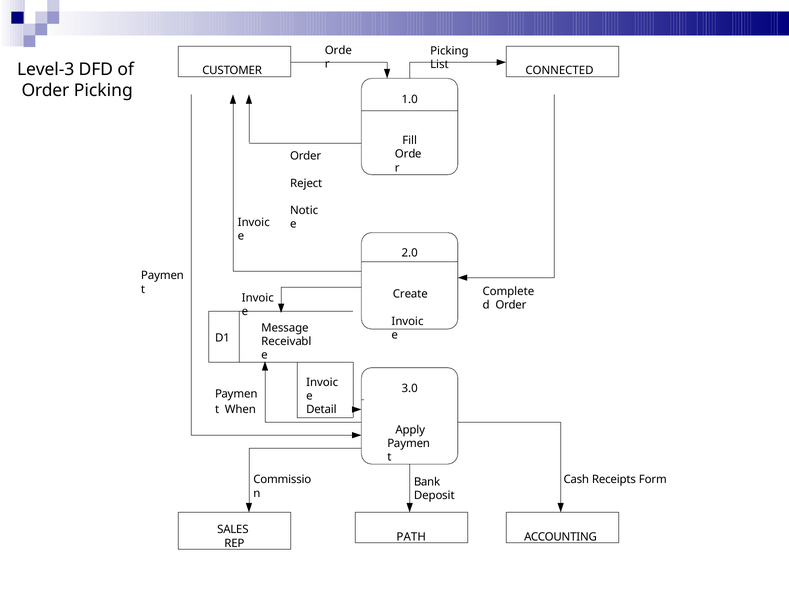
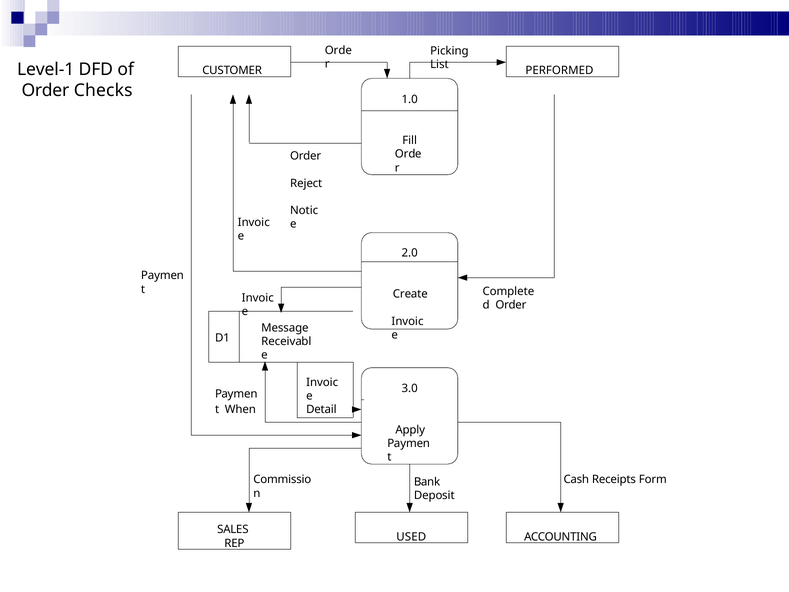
Level-3: Level-3 -> Level-1
CONNECTED: CONNECTED -> PERFORMED
Order Picking: Picking -> Checks
PATH: PATH -> USED
